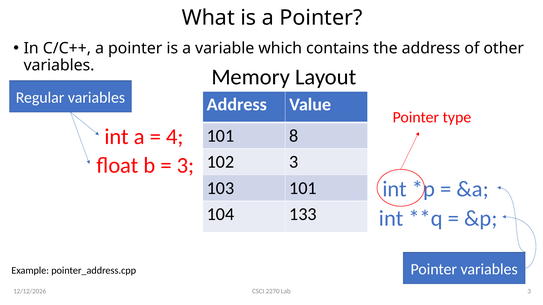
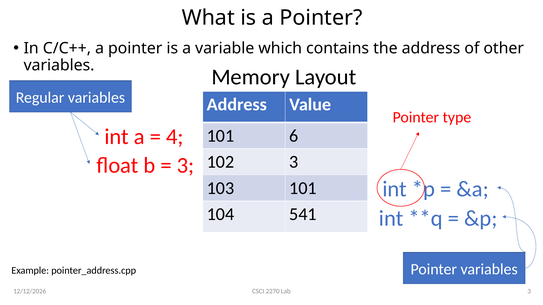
8: 8 -> 6
133: 133 -> 541
